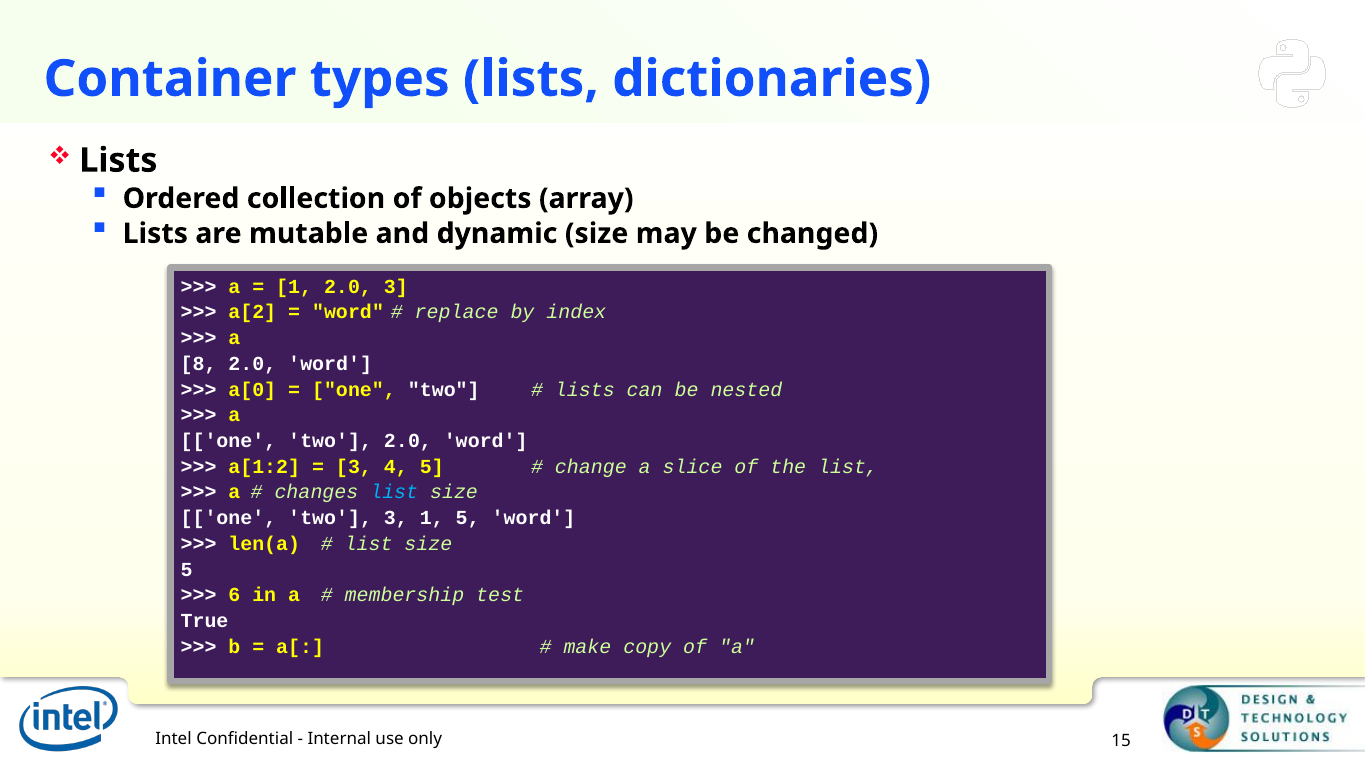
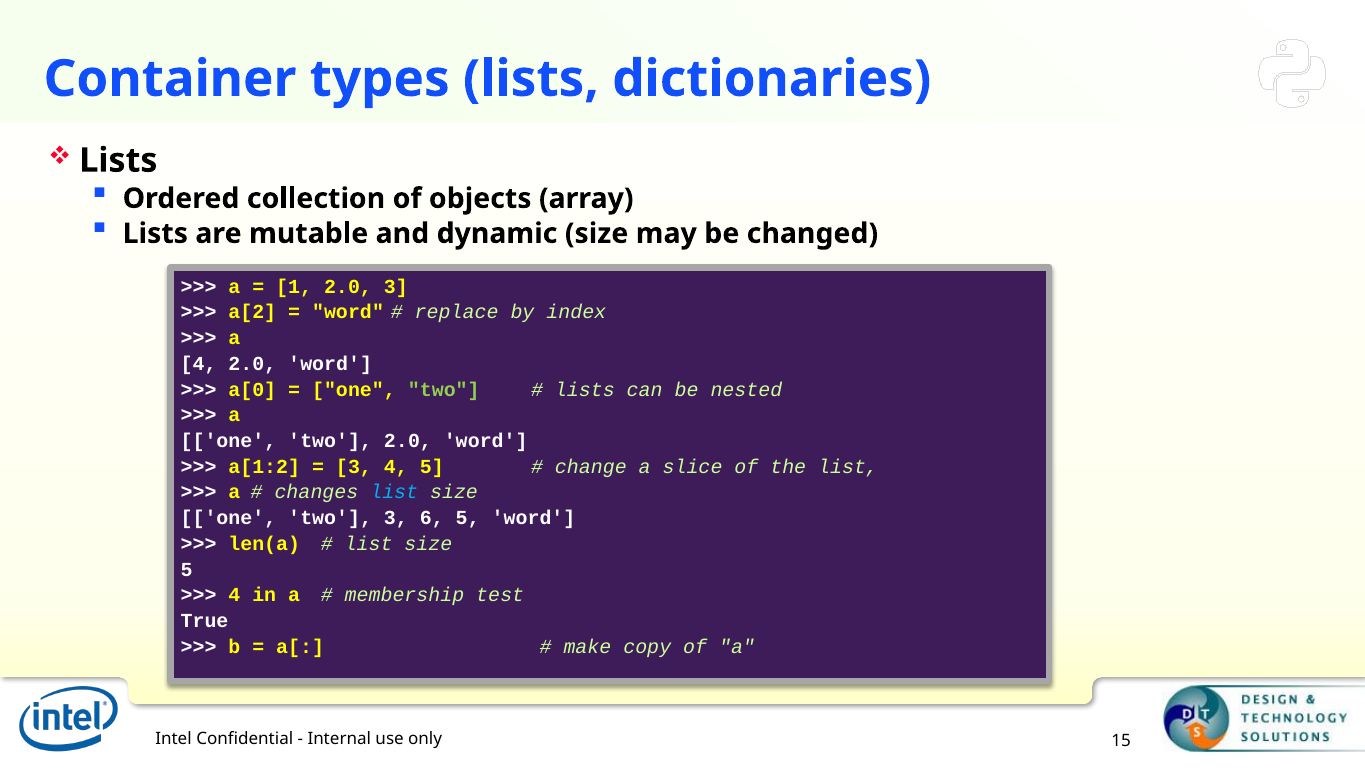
8 at (199, 364): 8 -> 4
two at (444, 389) colour: white -> light green
3 1: 1 -> 6
6 at (234, 595): 6 -> 4
